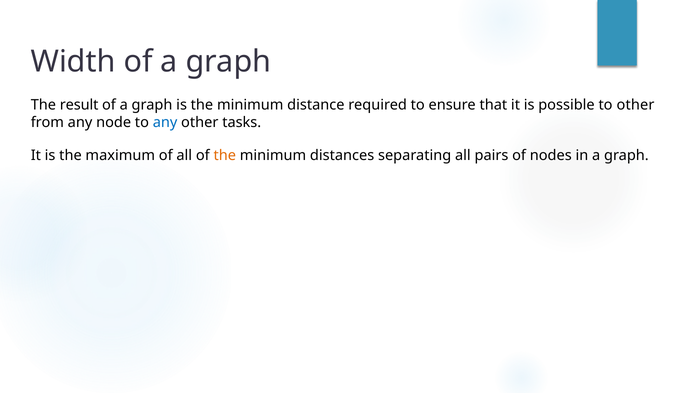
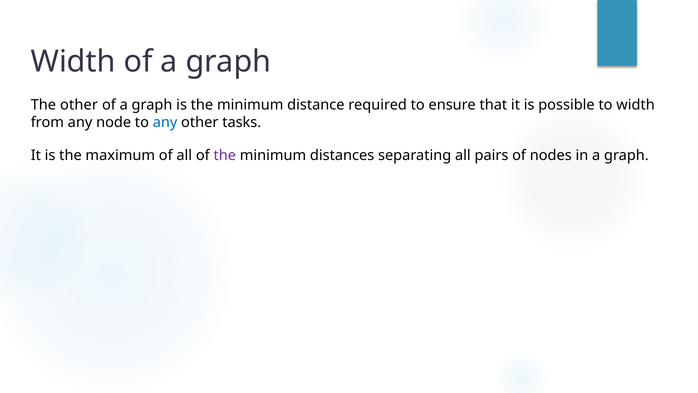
The result: result -> other
to other: other -> width
the at (225, 155) colour: orange -> purple
